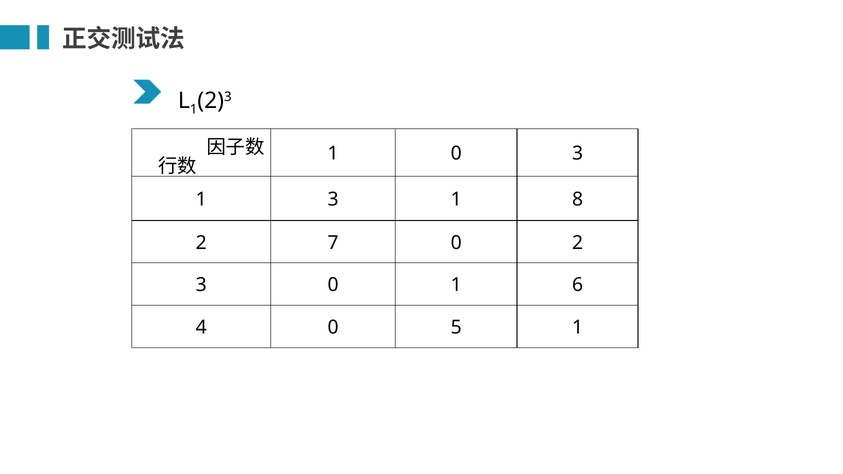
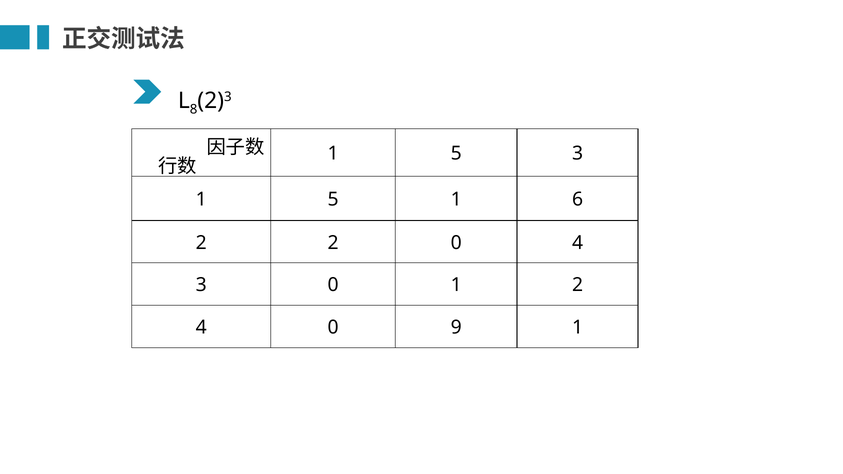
1 at (194, 110): 1 -> 8
0 at (456, 154): 0 -> 5
3 at (333, 200): 3 -> 5
8: 8 -> 6
2 7: 7 -> 2
0 2: 2 -> 4
1 6: 6 -> 2
5: 5 -> 9
